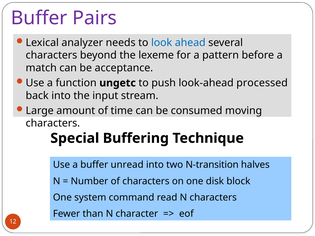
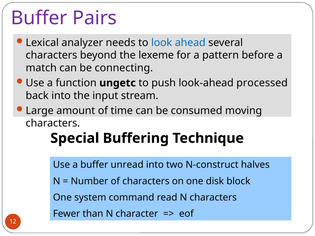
acceptance: acceptance -> connecting
N-transition: N-transition -> N-construct
